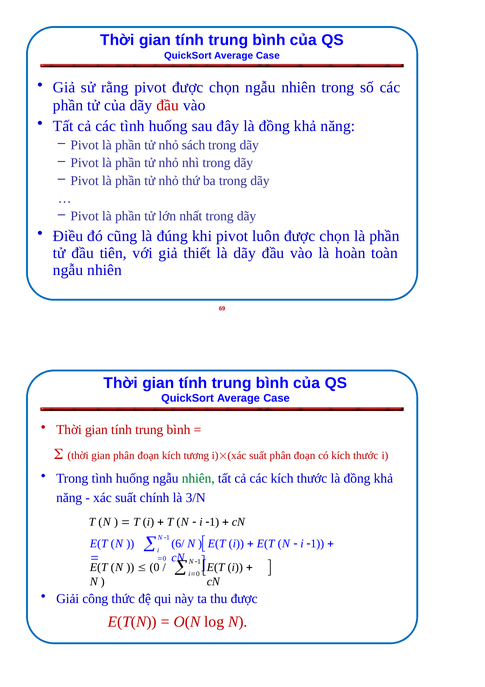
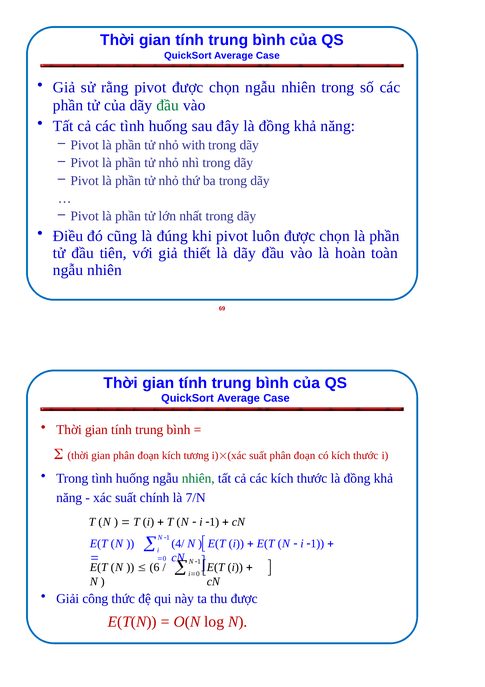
đầu at (168, 105) colour: red -> green
sách: sách -> with
3/N: 3/N -> 7/N
6/: 6/ -> 4/
0: 0 -> 6
